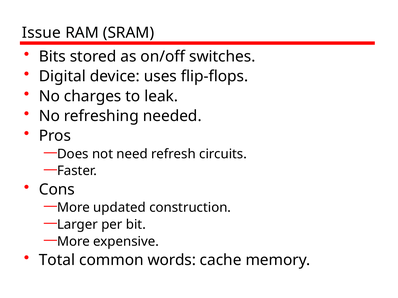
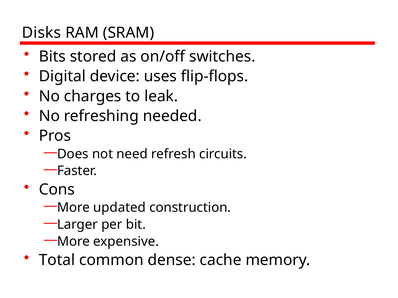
Issue: Issue -> Disks
words: words -> dense
